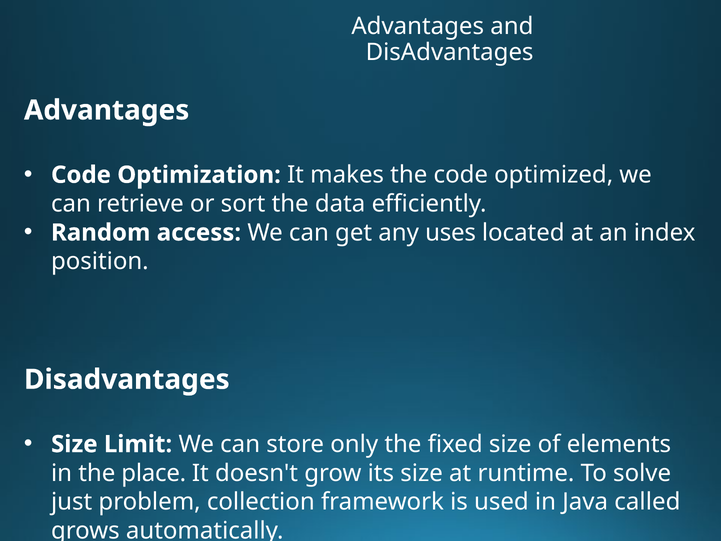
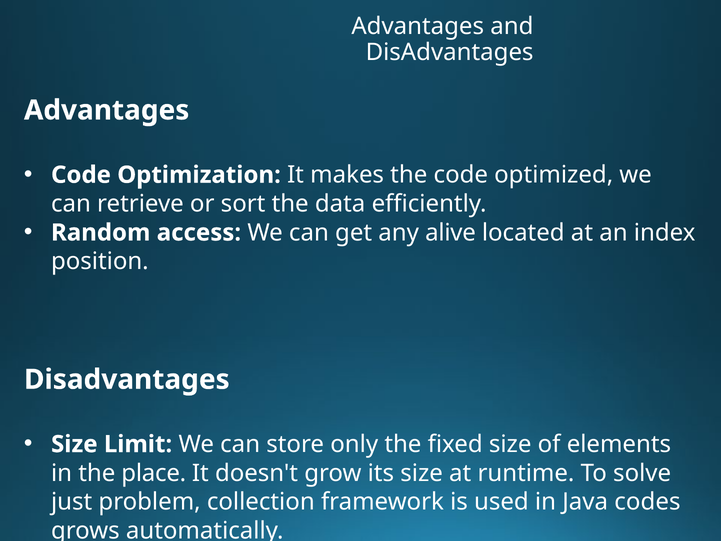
uses: uses -> alive
called: called -> codes
